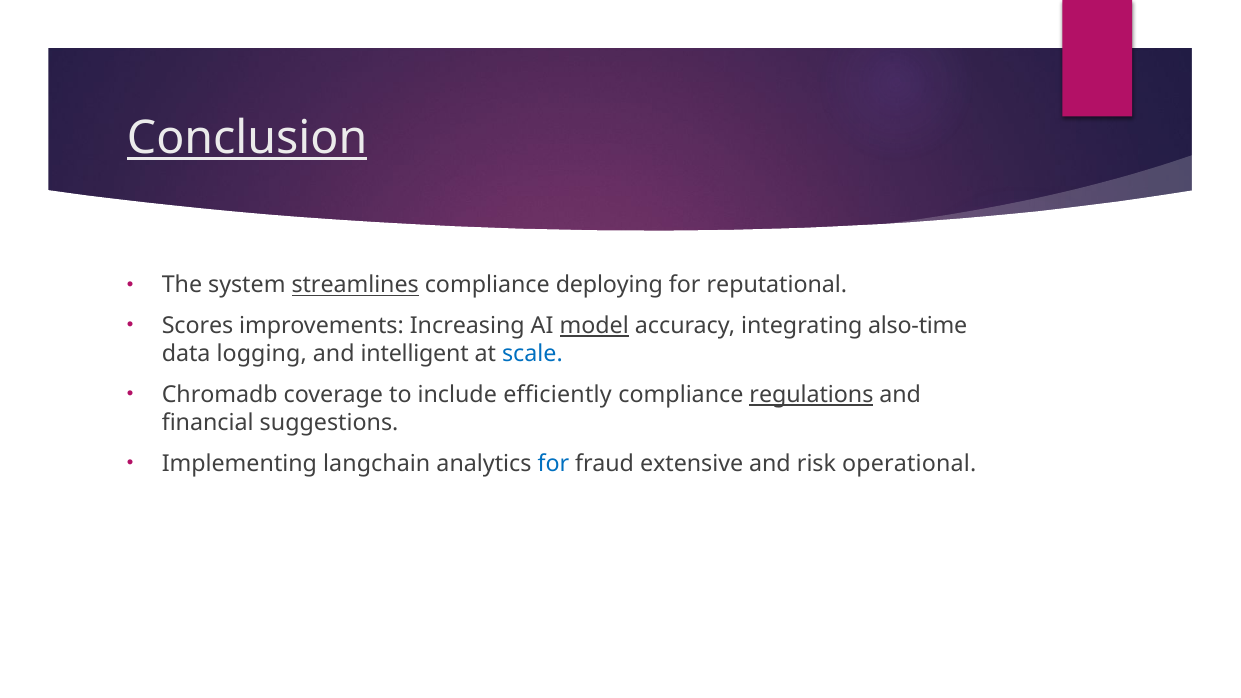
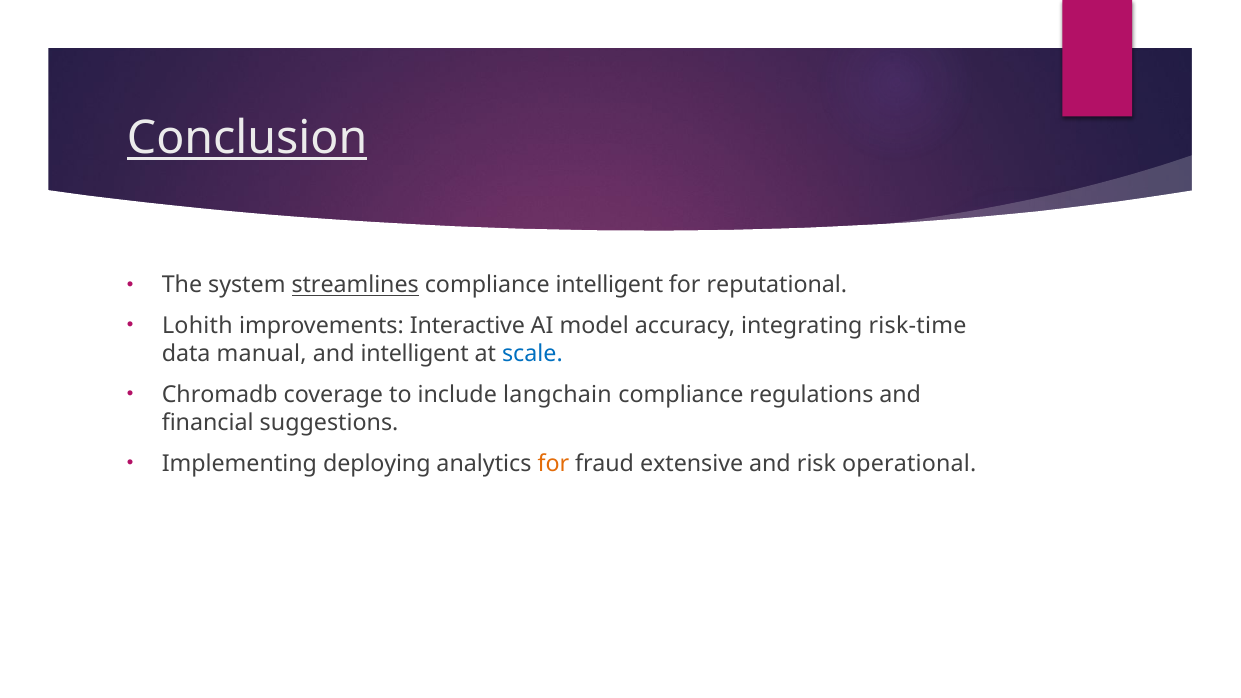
compliance deploying: deploying -> intelligent
Scores: Scores -> Lohith
Increasing: Increasing -> Interactive
model underline: present -> none
also-time: also-time -> risk-time
logging: logging -> manual
efficiently: efficiently -> langchain
regulations underline: present -> none
langchain: langchain -> deploying
for at (553, 464) colour: blue -> orange
